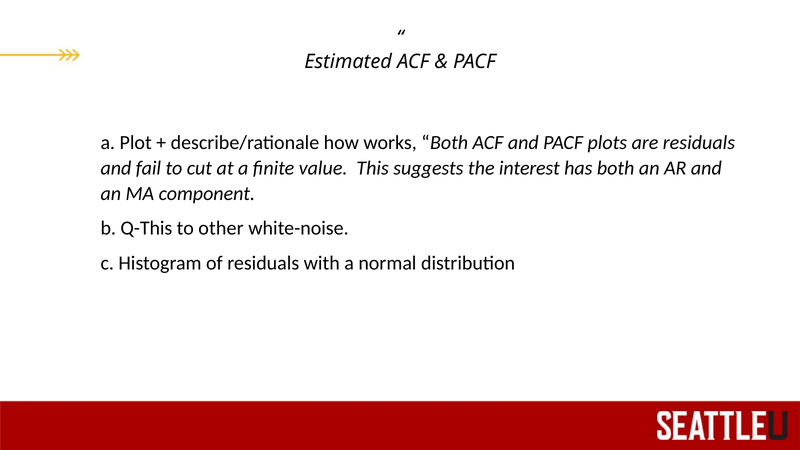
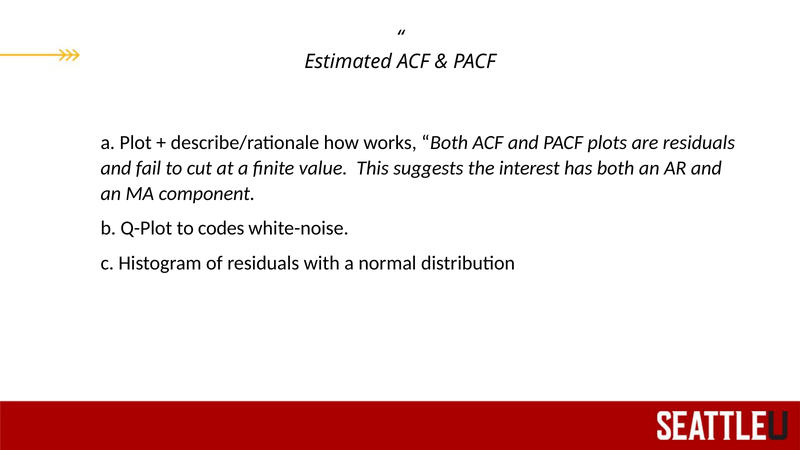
Q-This: Q-This -> Q-Plot
other: other -> codes
